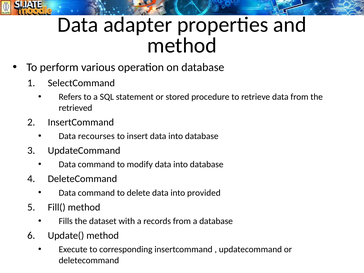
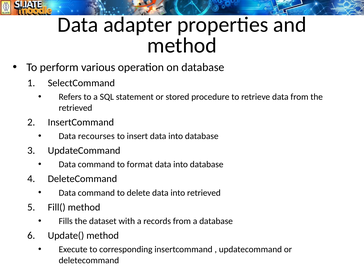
modify: modify -> format
into provided: provided -> retrieved
